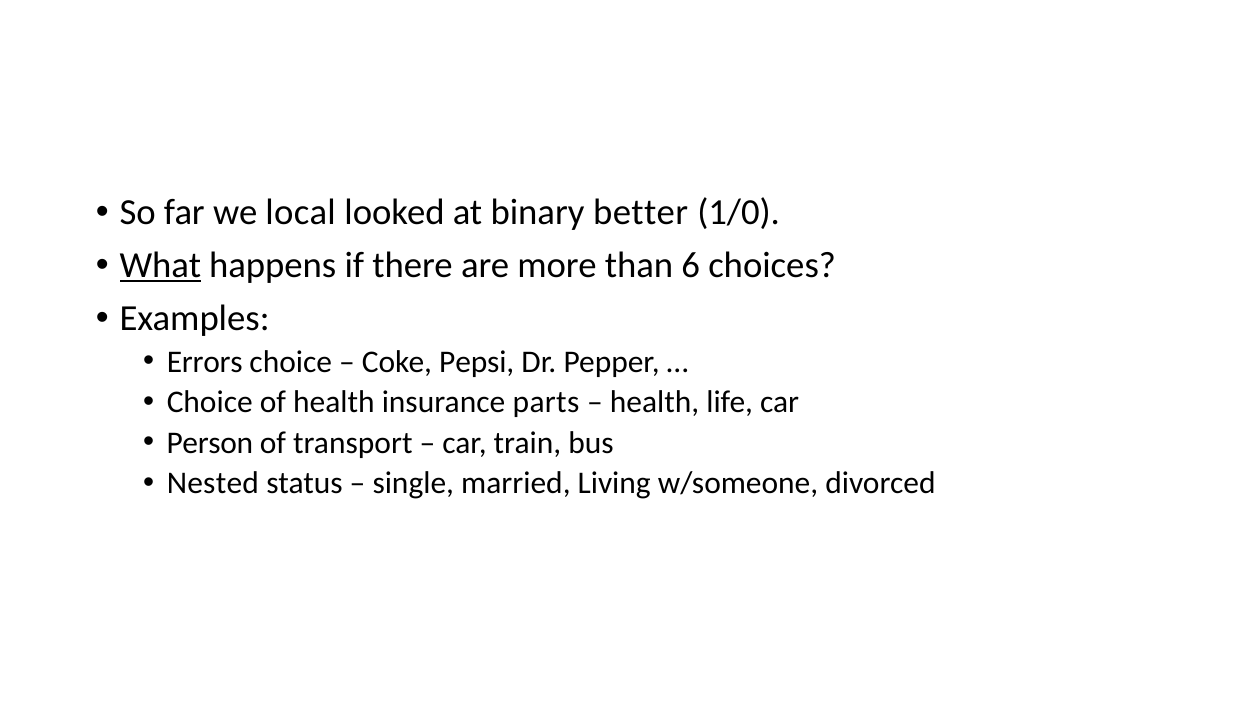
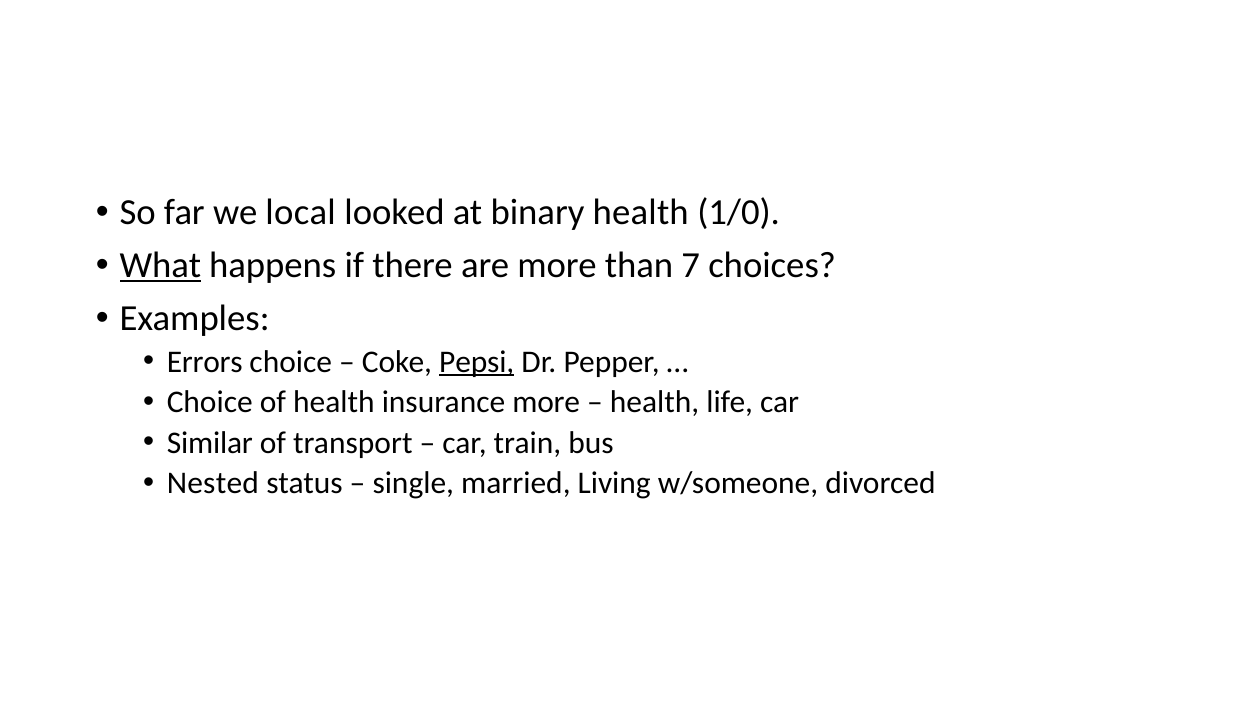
binary better: better -> health
6: 6 -> 7
Pepsi underline: none -> present
insurance parts: parts -> more
Person: Person -> Similar
